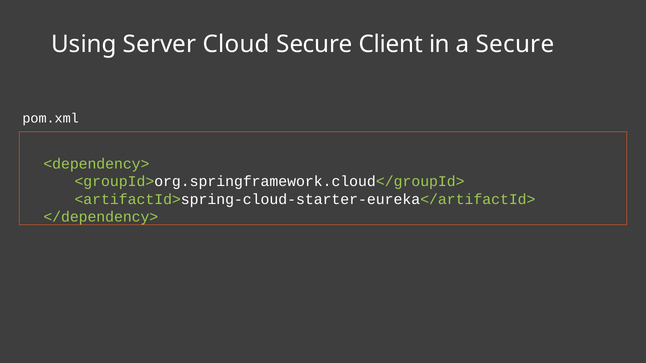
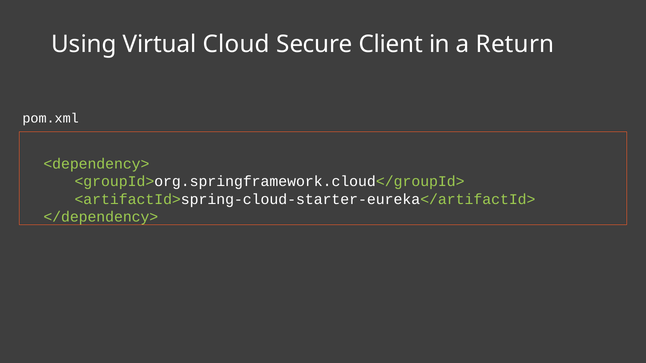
Server: Server -> Virtual
a Secure: Secure -> Return
